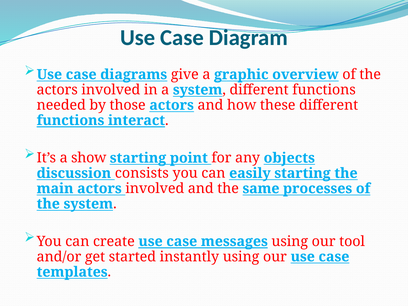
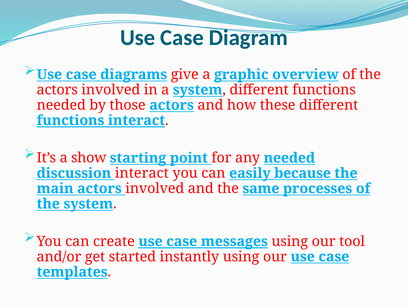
any objects: objects -> needed
discussion consists: consists -> interact
easily starting: starting -> because
